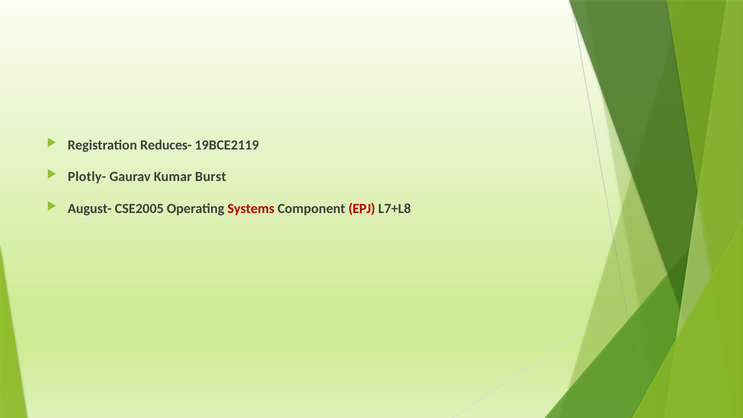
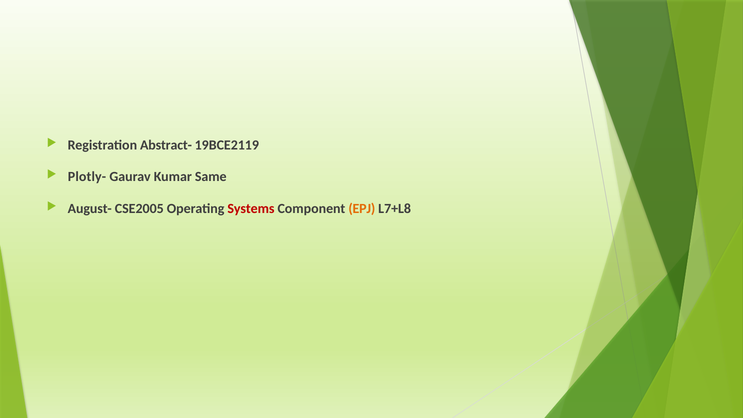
Reduces-: Reduces- -> Abstract-
Burst: Burst -> Same
EPJ colour: red -> orange
